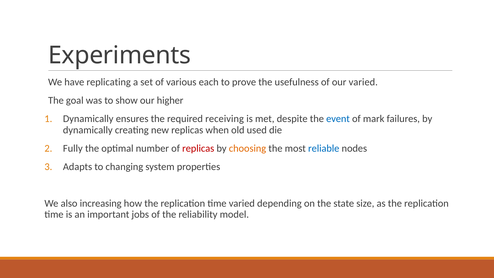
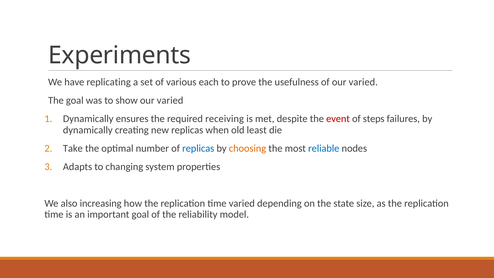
show our higher: higher -> varied
event colour: blue -> red
mark: mark -> steps
used: used -> least
Fully: Fully -> Take
replicas at (198, 148) colour: red -> blue
important jobs: jobs -> goal
